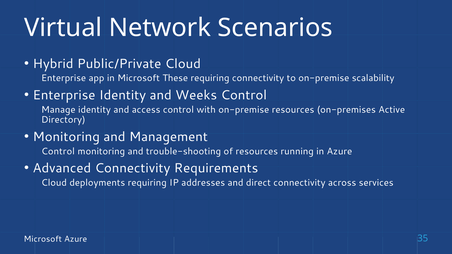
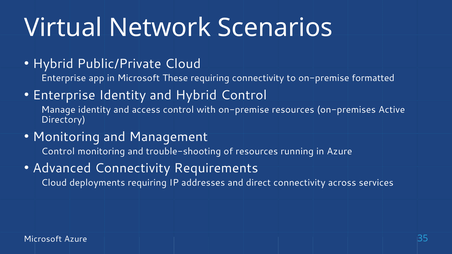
scalability: scalability -> formatted
and Weeks: Weeks -> Hybrid
